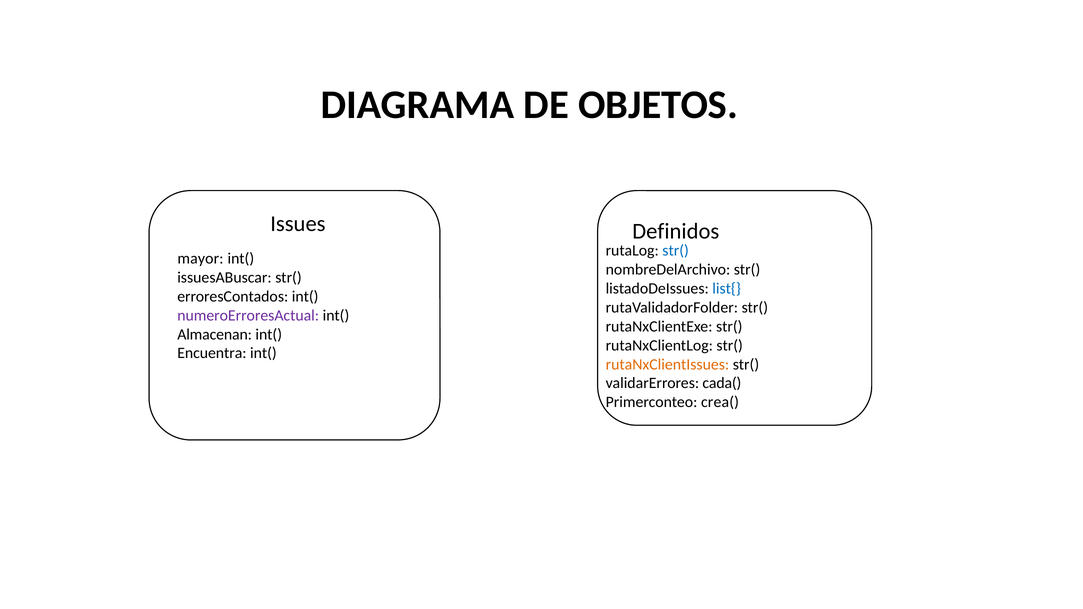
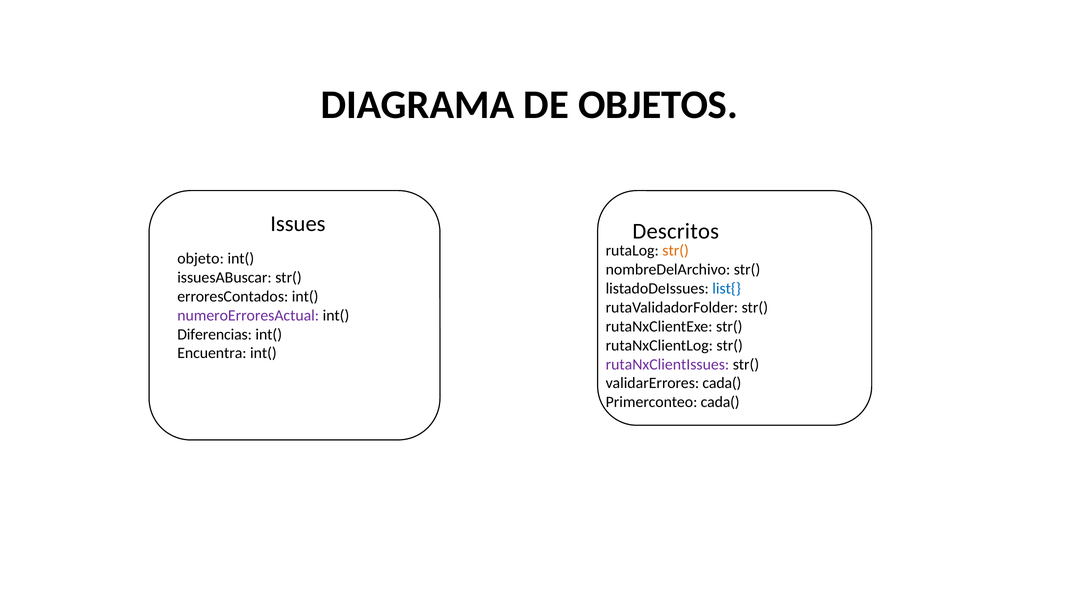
Definidos: Definidos -> Descritos
str( at (676, 251) colour: blue -> orange
mayor: mayor -> objeto
Almacenan: Almacenan -> Diferencias
rutaNxClientIssues colour: orange -> purple
Primerconteo crea(: crea( -> cada(
